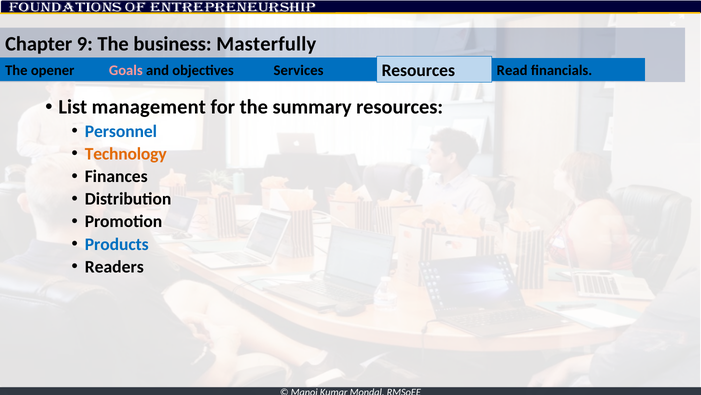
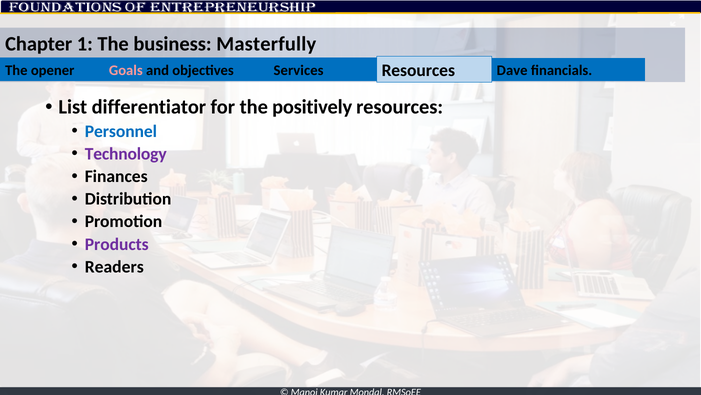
9: 9 -> 1
Read: Read -> Dave
management: management -> differentiator
summary: summary -> positively
Technology colour: orange -> purple
Products colour: blue -> purple
